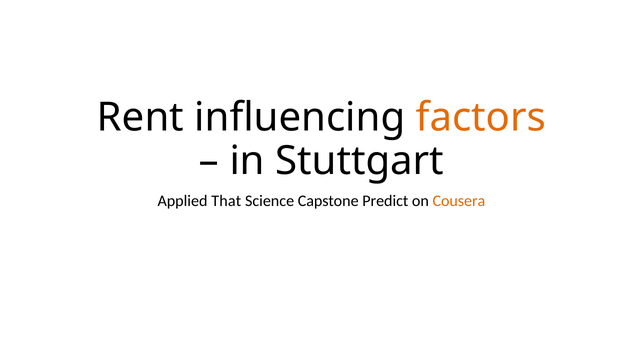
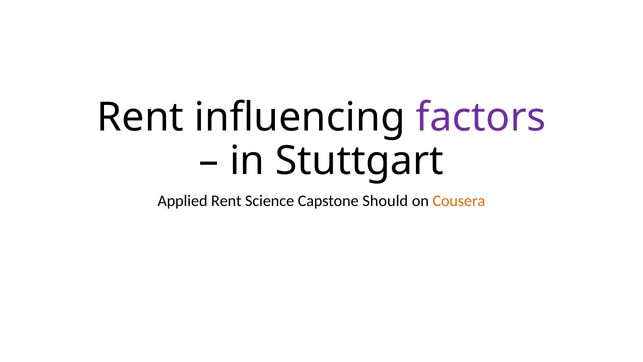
factors colour: orange -> purple
Applied That: That -> Rent
Predict: Predict -> Should
